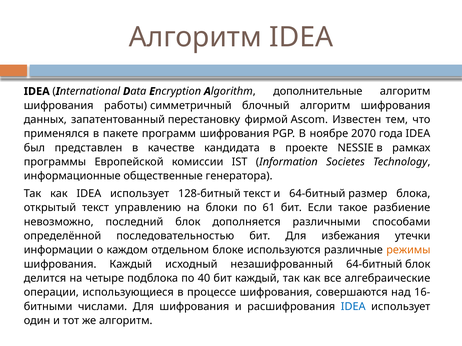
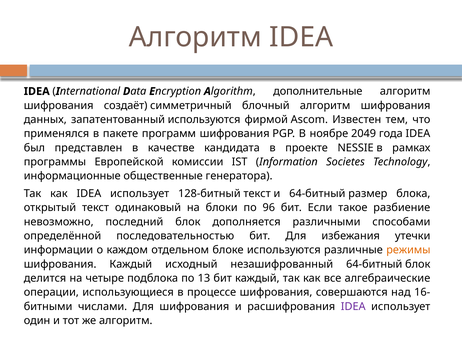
работы: работы -> создаёт
запатентованный перестановку: перестановку -> используются
2070: 2070 -> 2049
управлению: управлению -> одинаковый
61: 61 -> 96
40: 40 -> 13
IDEA at (353, 307) colour: blue -> purple
